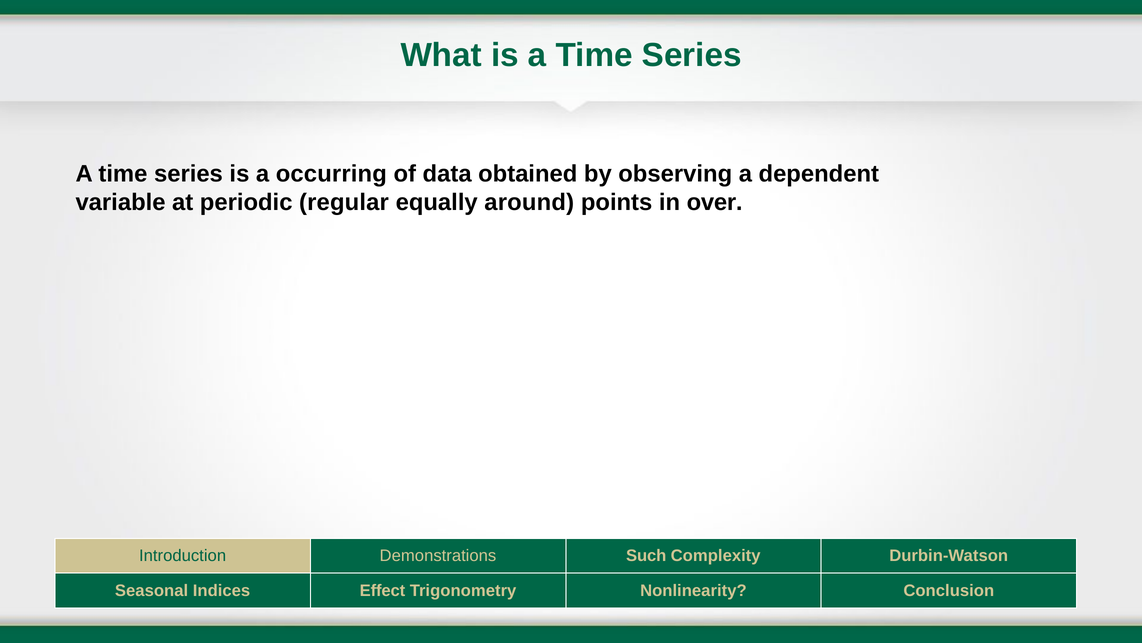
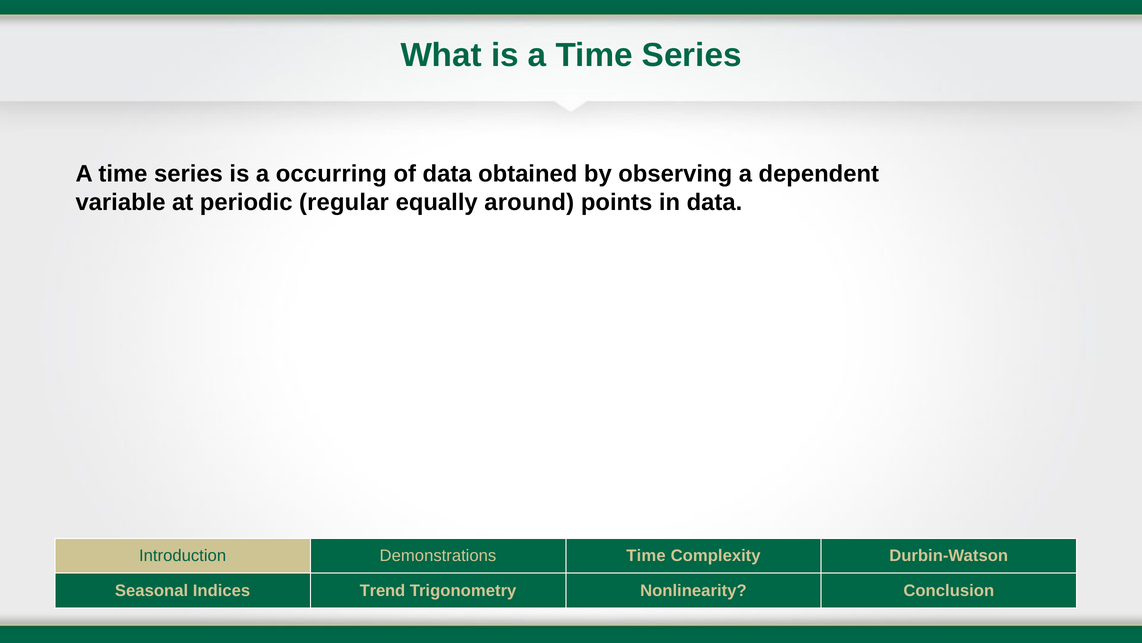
in over: over -> data
Demonstrations Such: Such -> Time
Effect: Effect -> Trend
